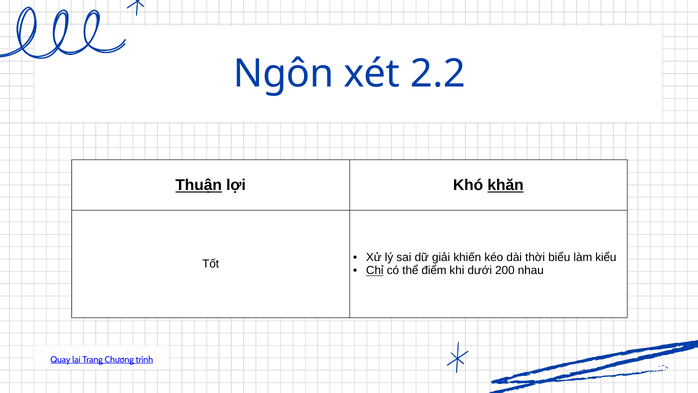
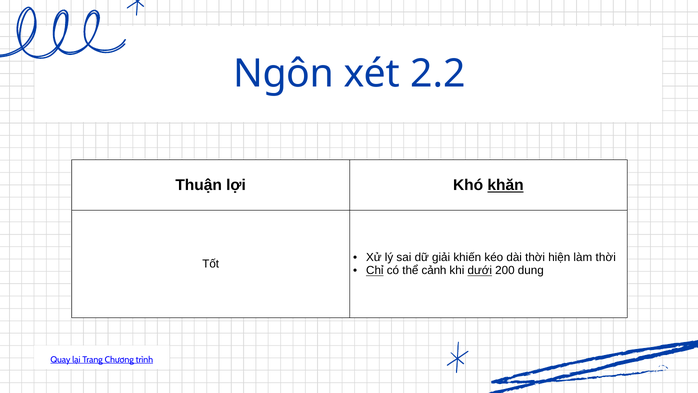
Thuận underline: present -> none
biểu: biểu -> hiện
làm kiểu: kiểu -> thời
điểm: điểm -> cảnh
dưới underline: none -> present
nhau: nhau -> dung
